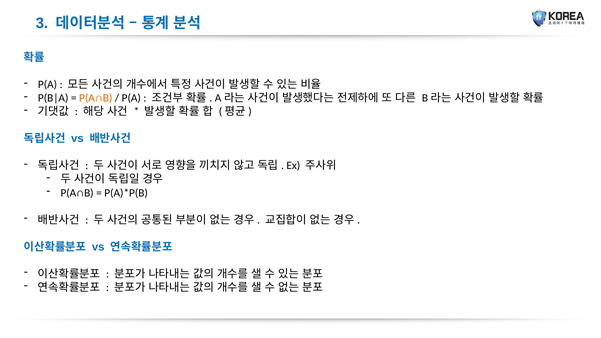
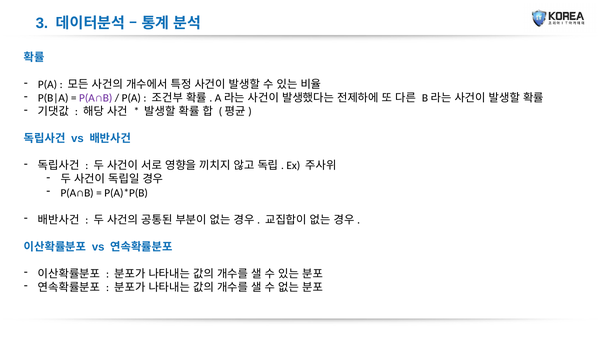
P(A∩B at (96, 98) colour: orange -> purple
